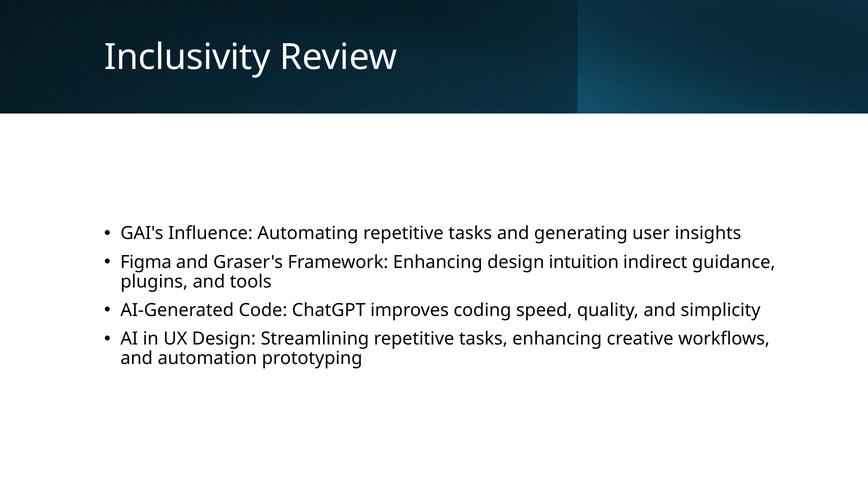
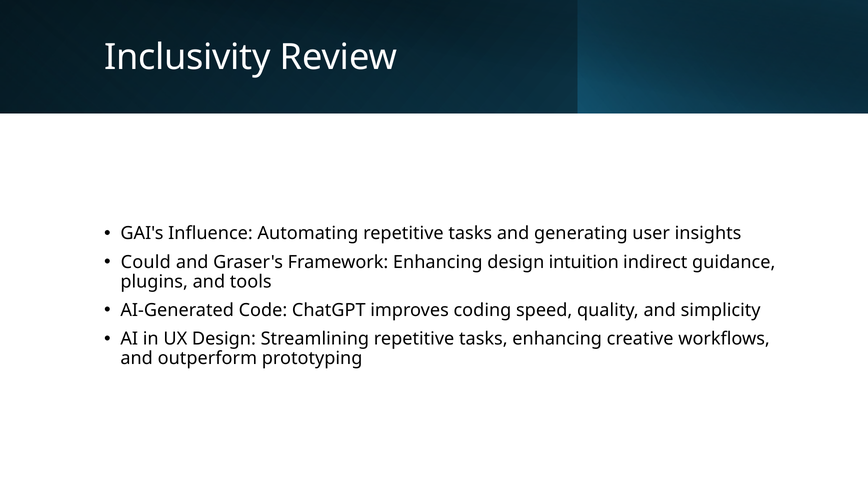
Figma: Figma -> Could
automation: automation -> outperform
